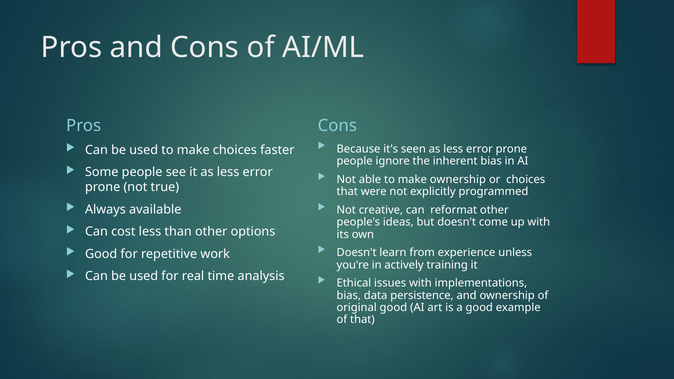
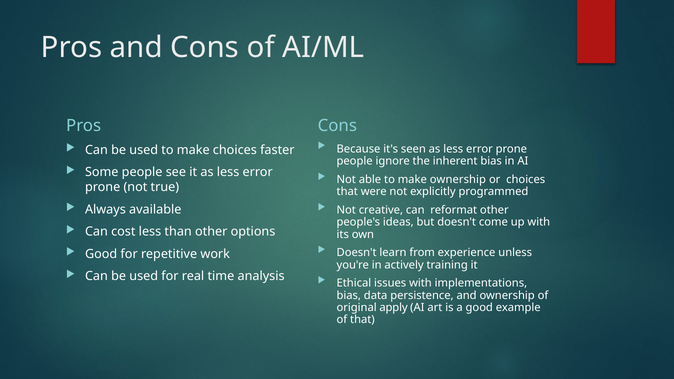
original good: good -> apply
